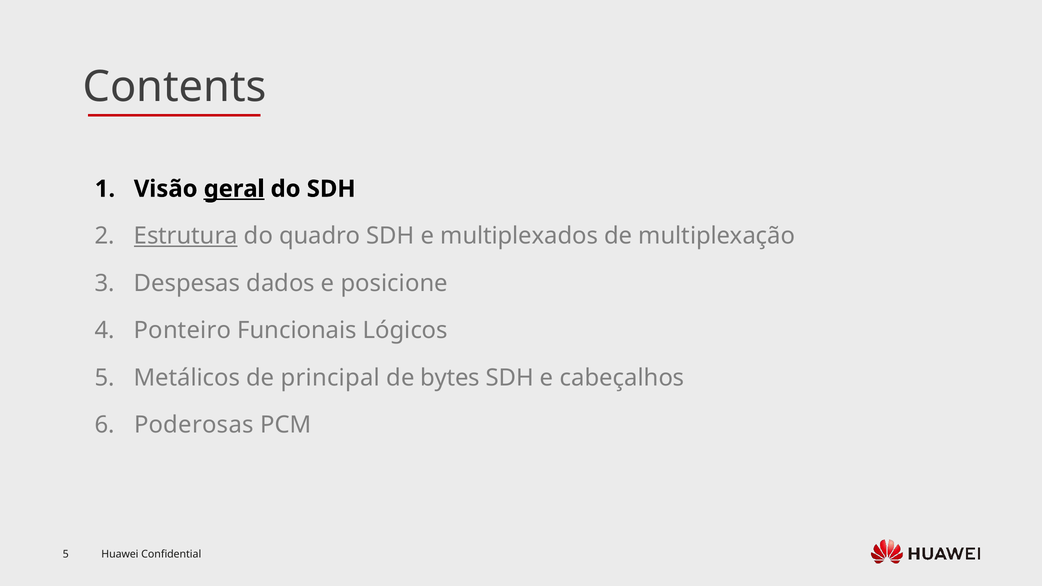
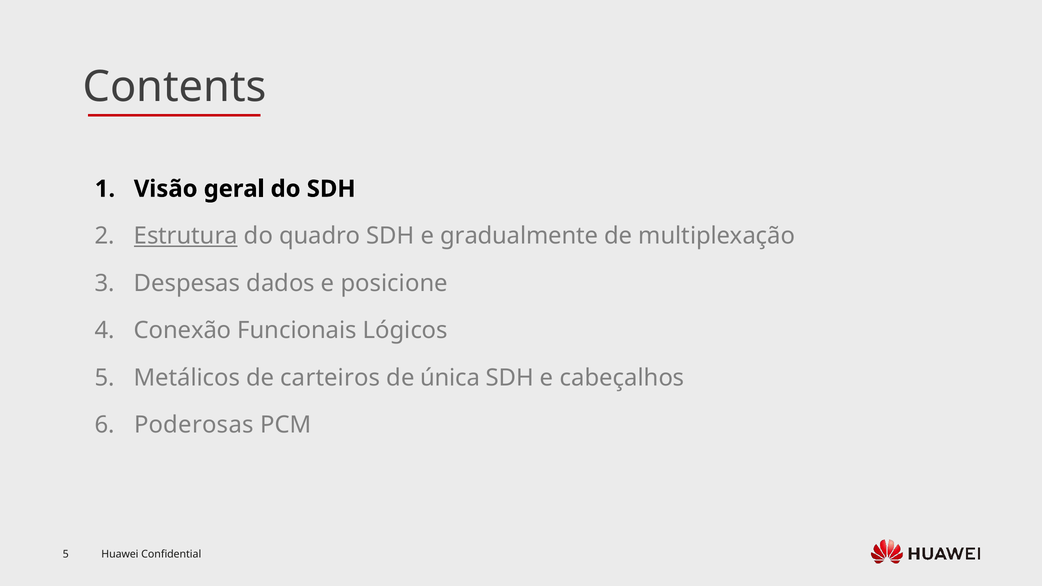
geral underline: present -> none
multiplexados: multiplexados -> gradualmente
Ponteiro: Ponteiro -> Conexão
principal: principal -> carteiros
bytes: bytes -> única
